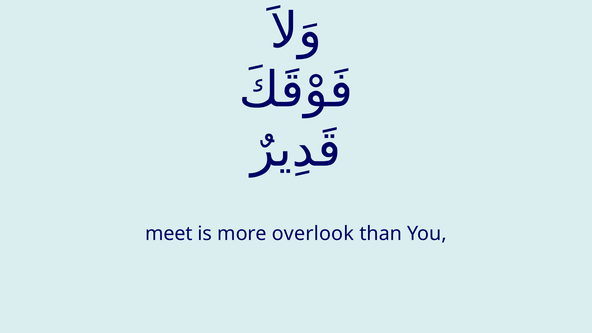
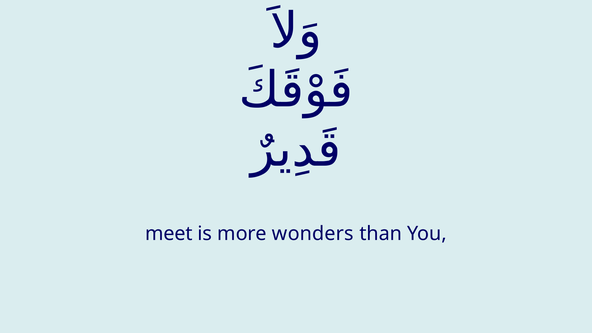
overlook: overlook -> wonders
